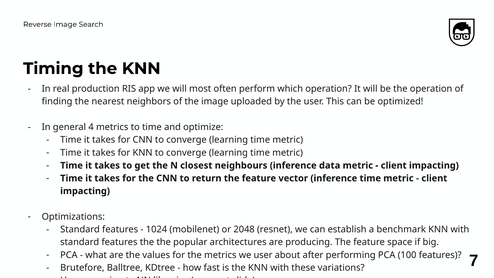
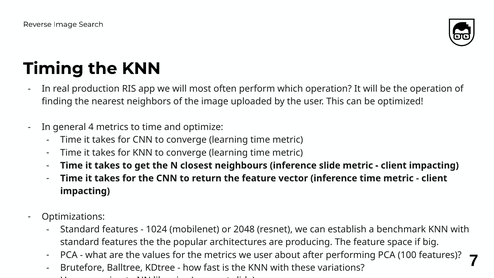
inference data: data -> slide
